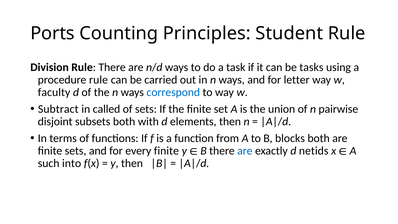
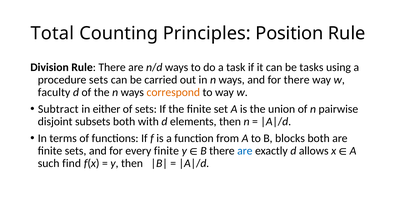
Ports: Ports -> Total
Student: Student -> Position
procedure rule: rule -> sets
for letter: letter -> there
correspond colour: blue -> orange
called: called -> either
netids: netids -> allows
into: into -> find
